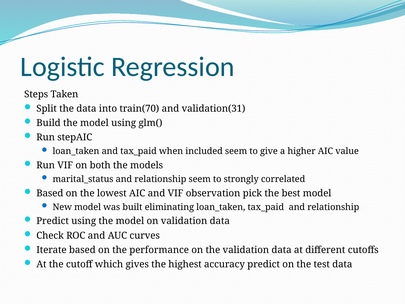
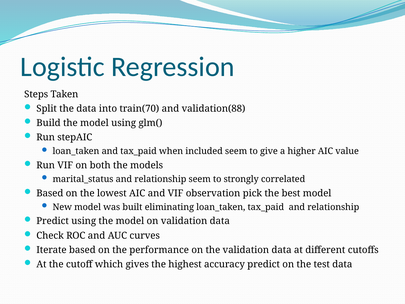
validation(31: validation(31 -> validation(88
